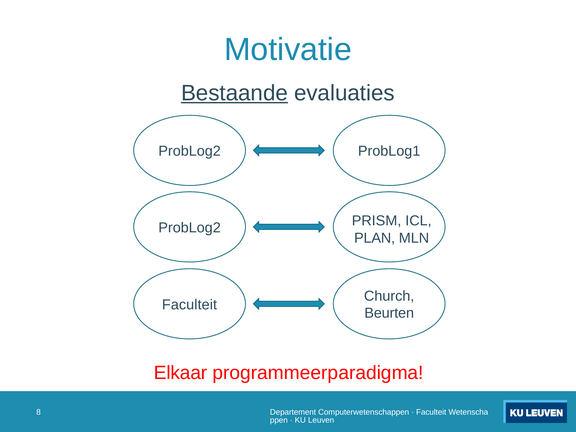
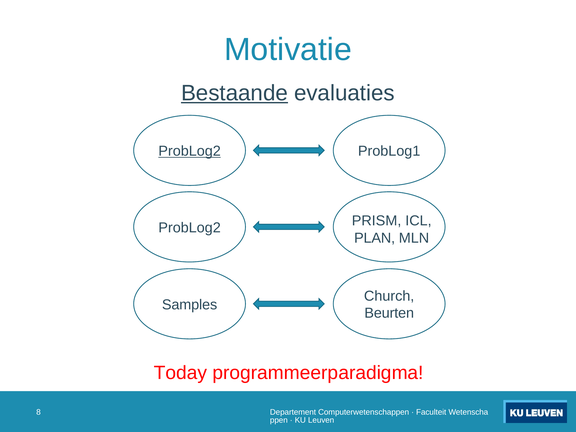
ProbLog2 at (190, 151) underline: none -> present
Faculteit at (190, 305): Faculteit -> Samples
Elkaar: Elkaar -> Today
